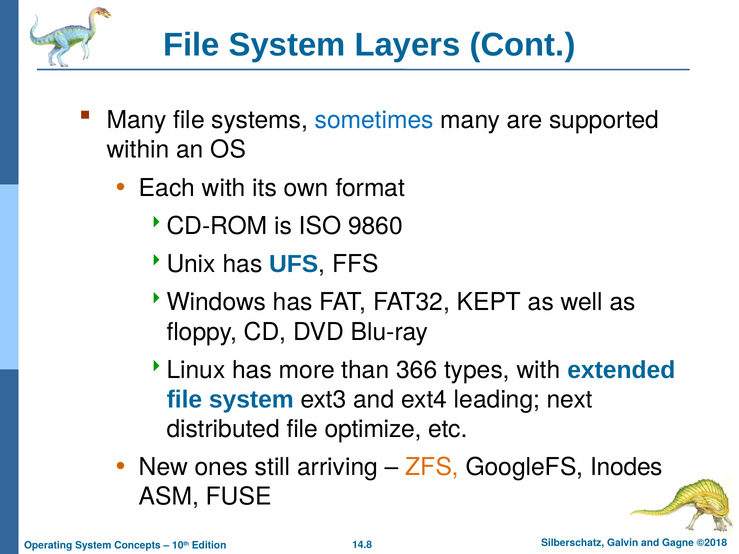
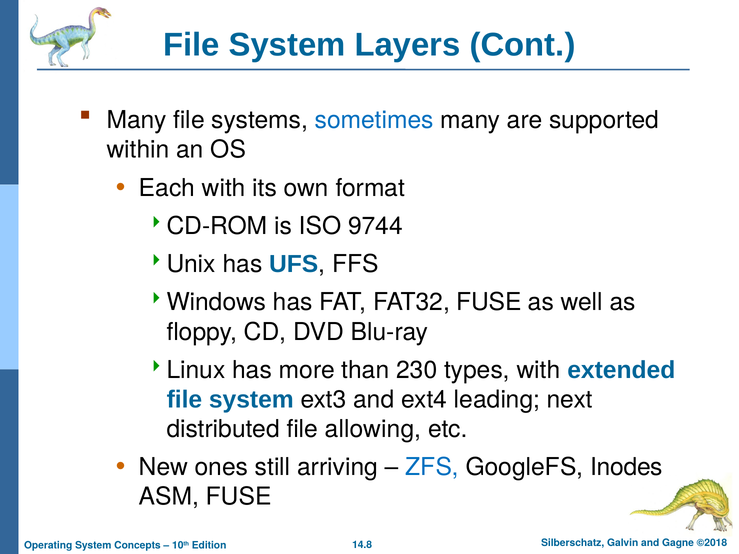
9860: 9860 -> 9744
FAT32 KEPT: KEPT -> FUSE
366: 366 -> 230
optimize: optimize -> allowing
ZFS colour: orange -> blue
